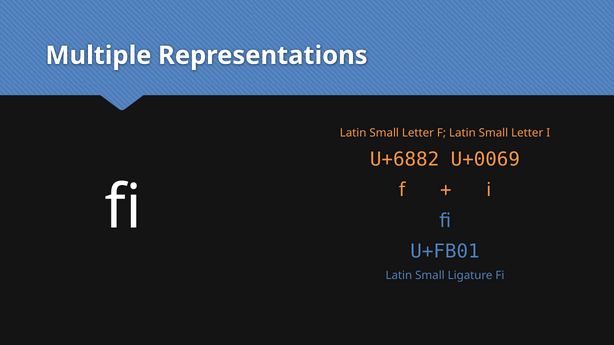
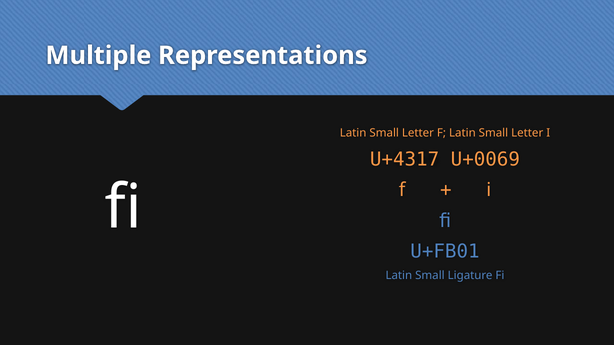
U+6882: U+6882 -> U+4317
